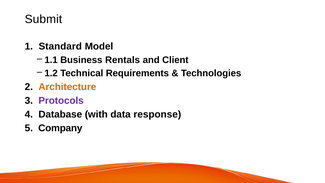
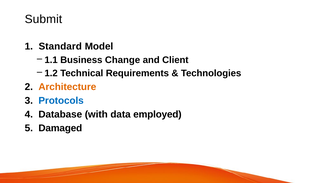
Rentals: Rentals -> Change
Protocols colour: purple -> blue
response: response -> employed
Company: Company -> Damaged
